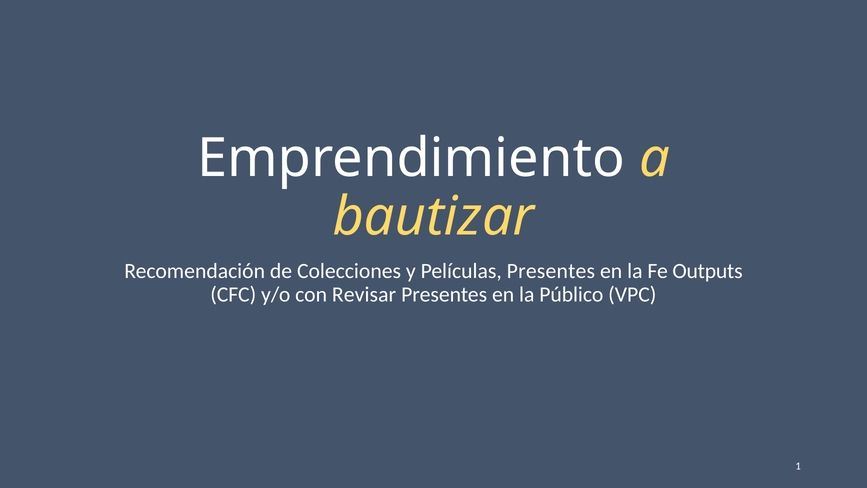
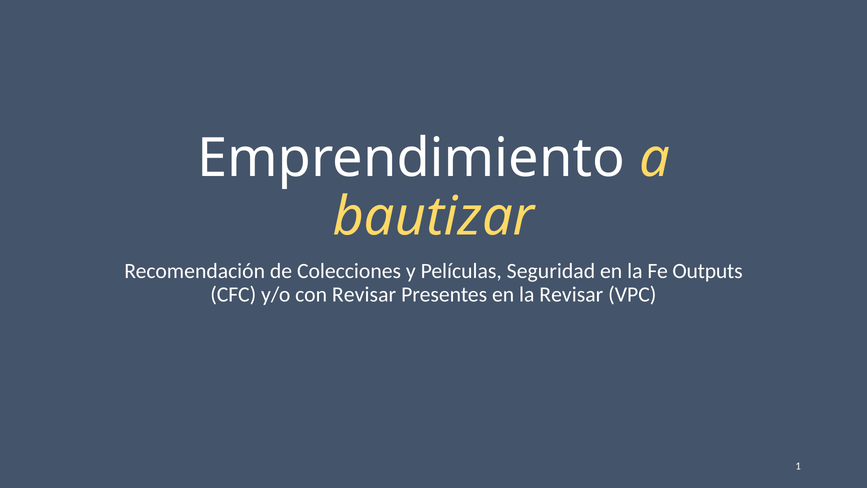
Películas Presentes: Presentes -> Seguridad
la Público: Público -> Revisar
